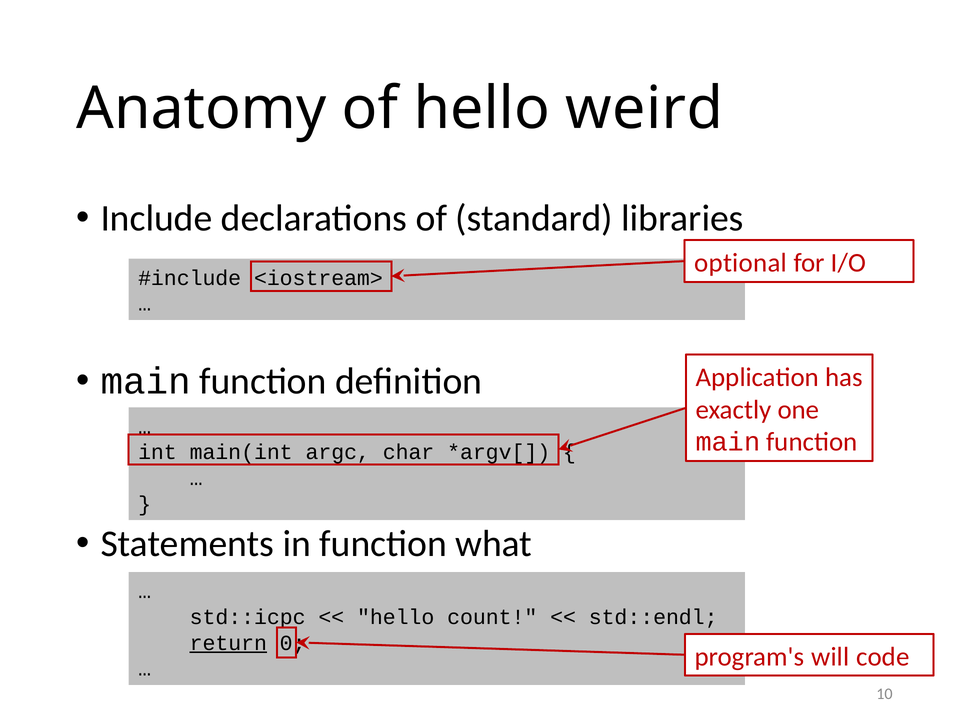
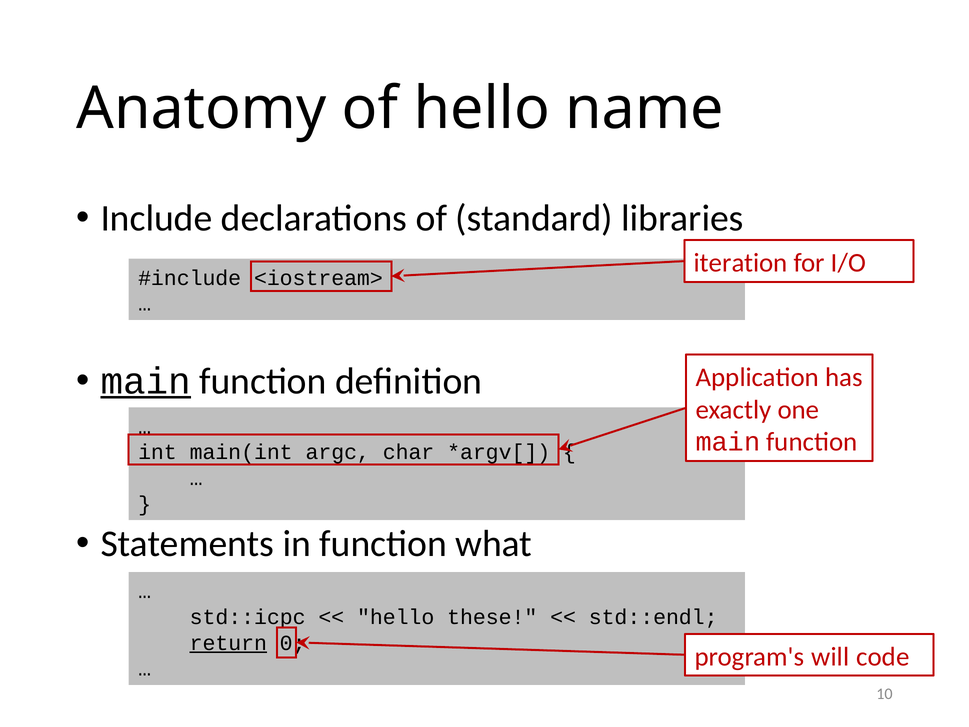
weird: weird -> name
optional: optional -> iteration
main at (146, 381) underline: none -> present
count: count -> these
